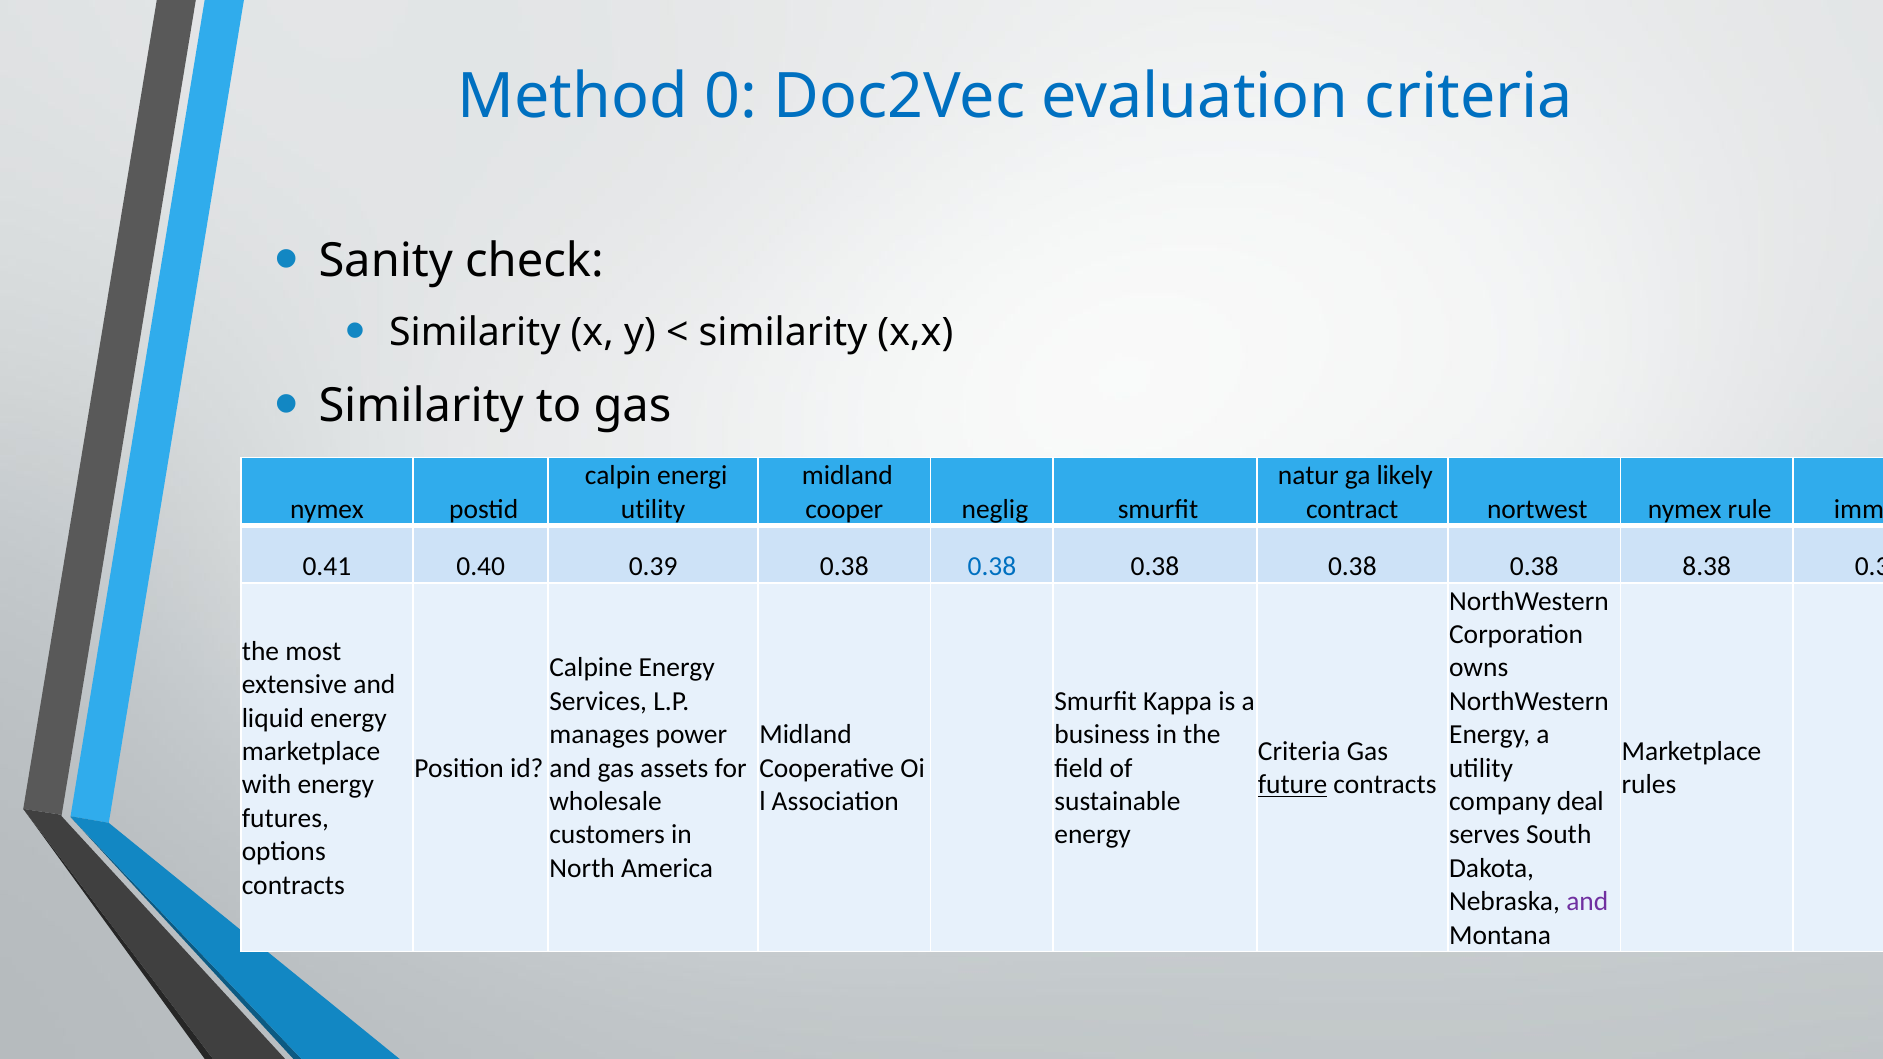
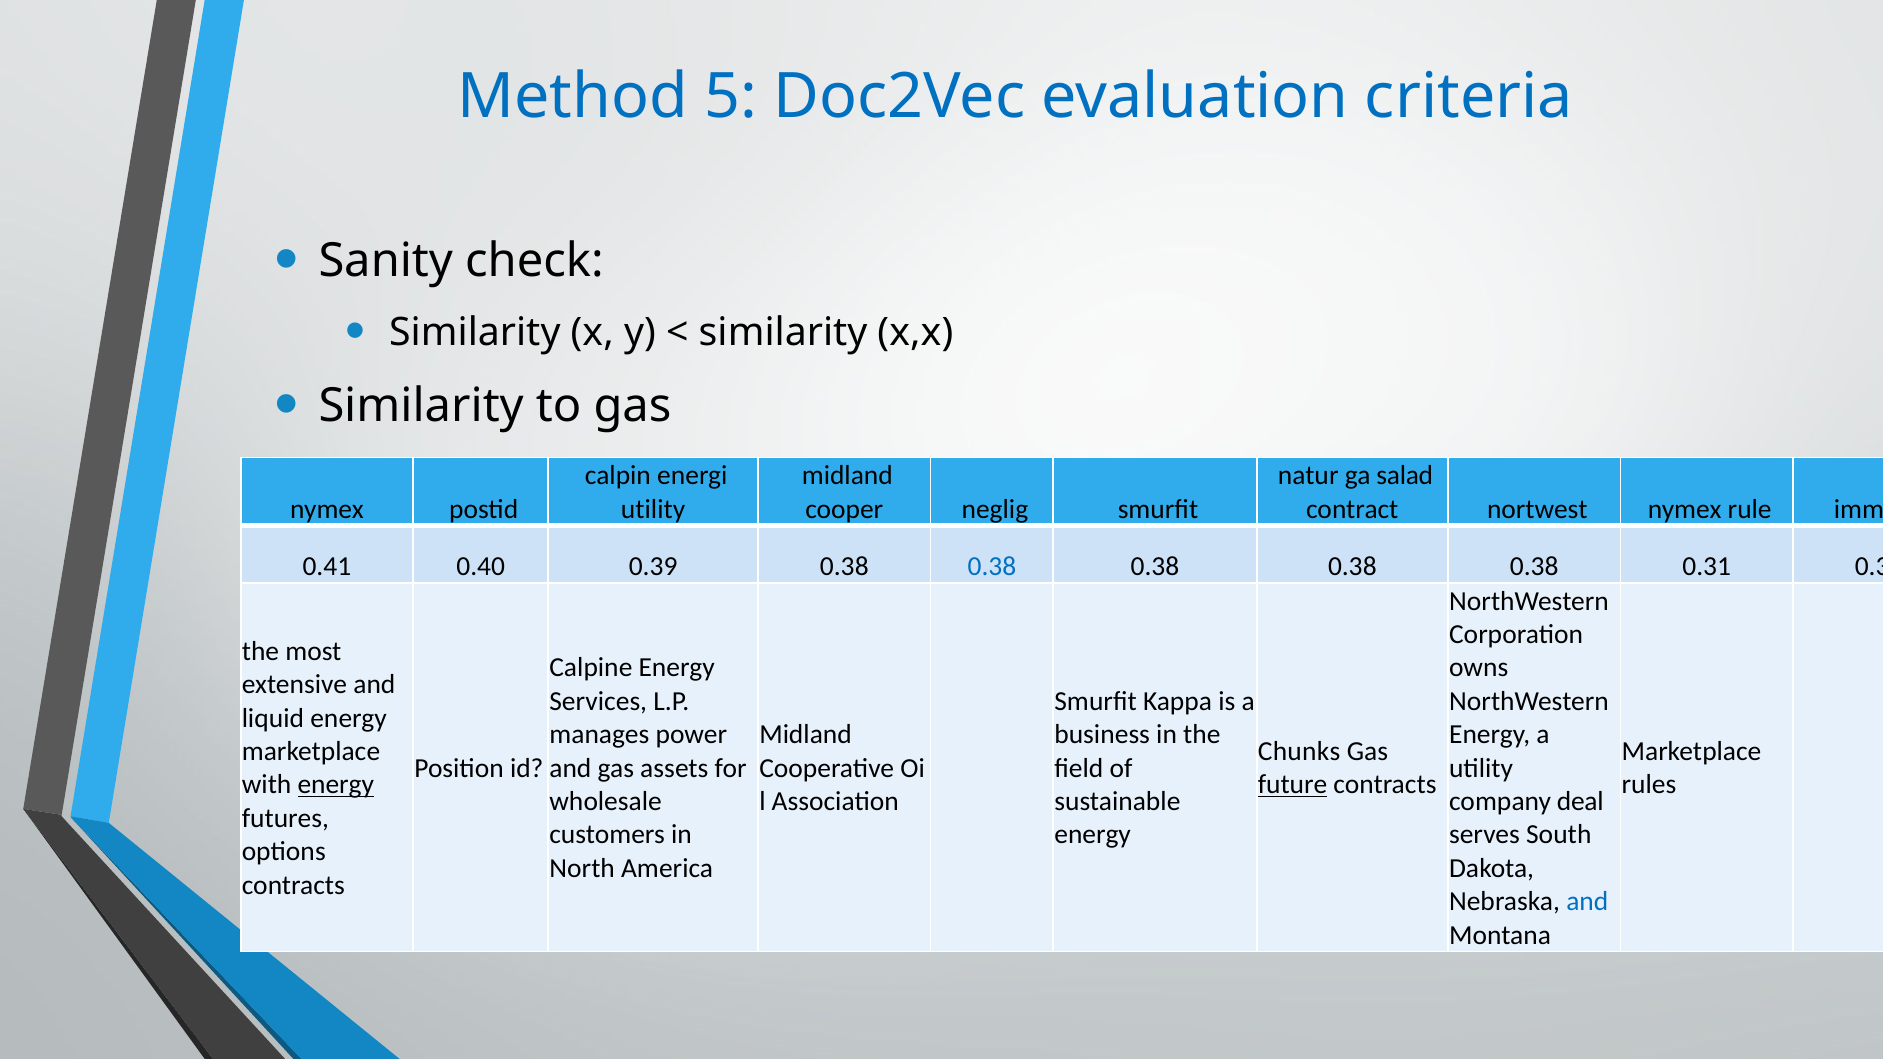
0: 0 -> 5
likely: likely -> salad
8.38: 8.38 -> 0.31
Criteria at (1299, 752): Criteria -> Chunks
energy at (336, 785) underline: none -> present
and at (1587, 902) colour: purple -> blue
